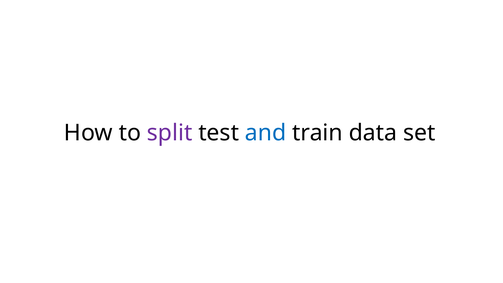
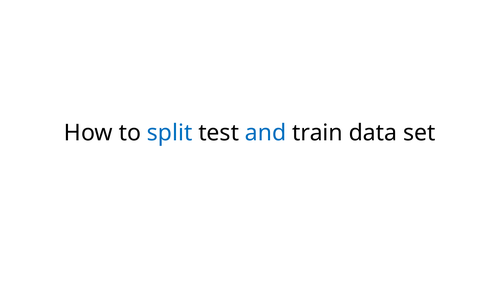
split colour: purple -> blue
